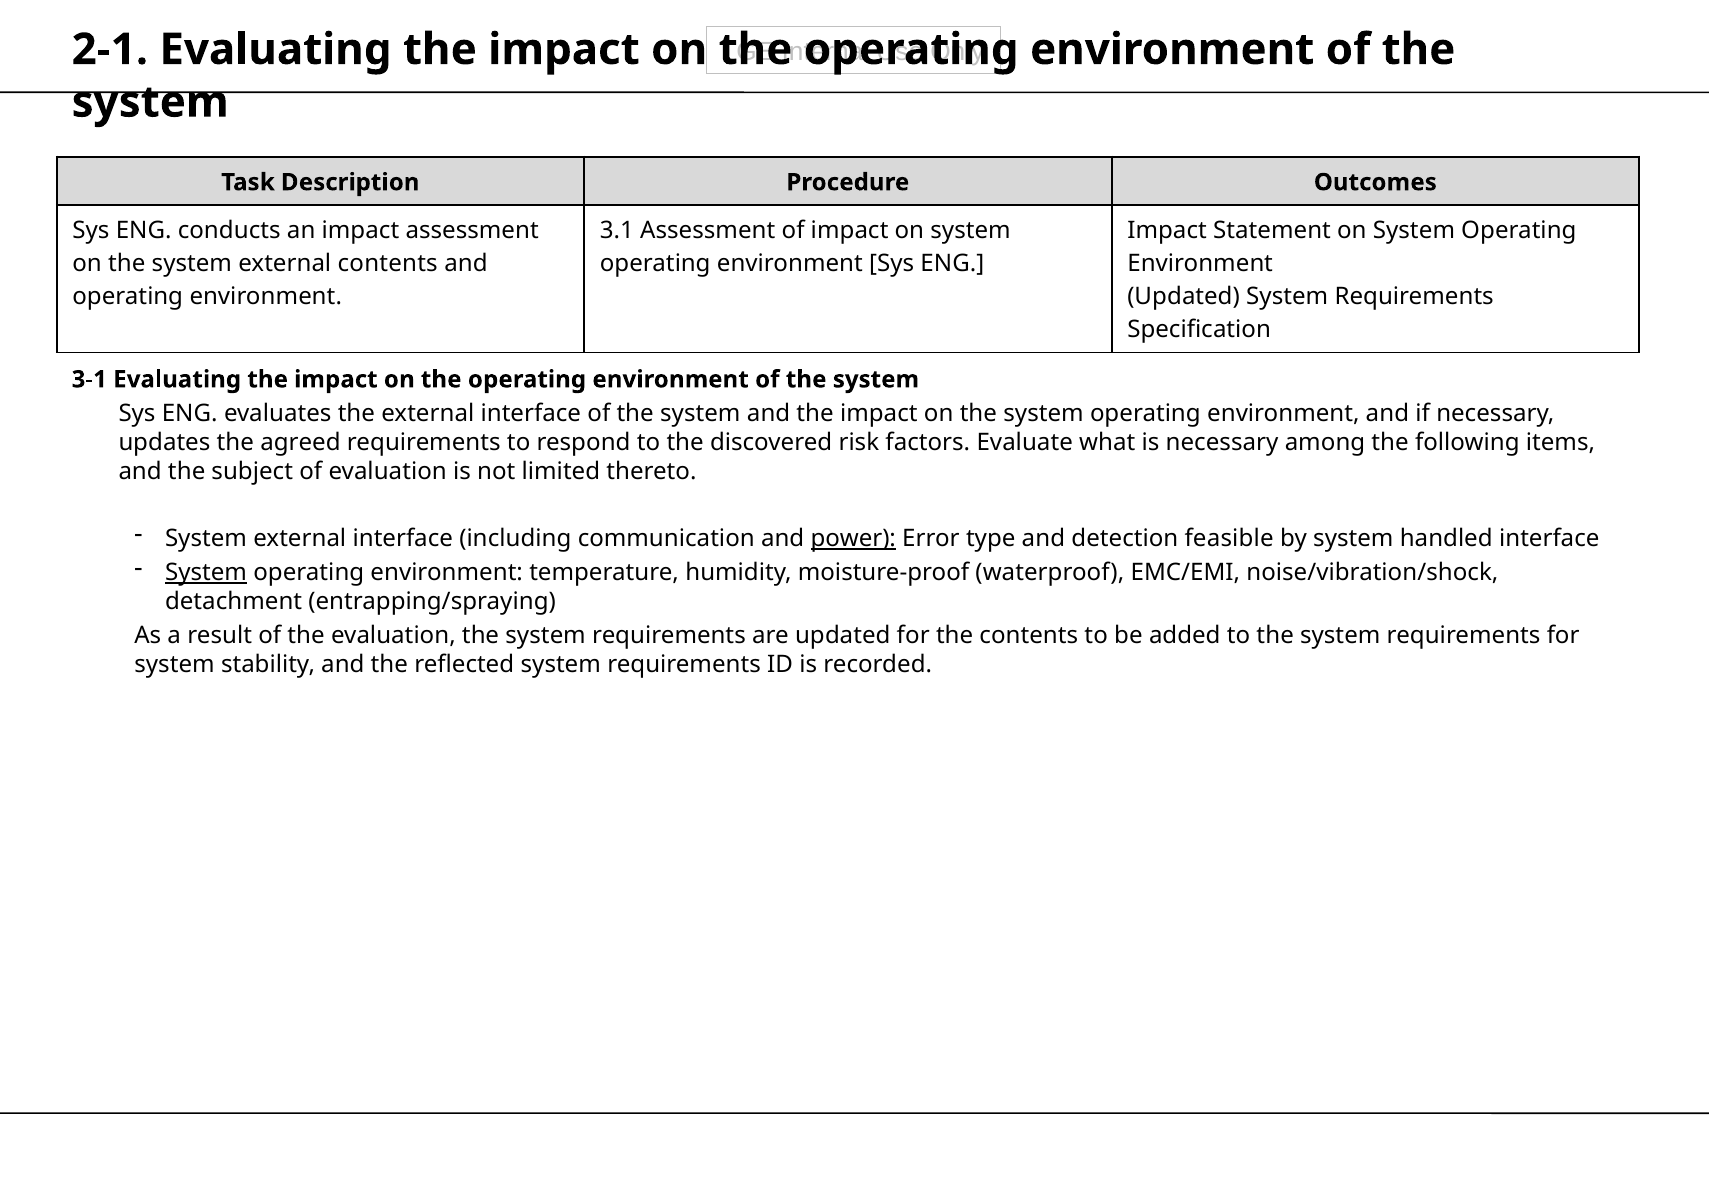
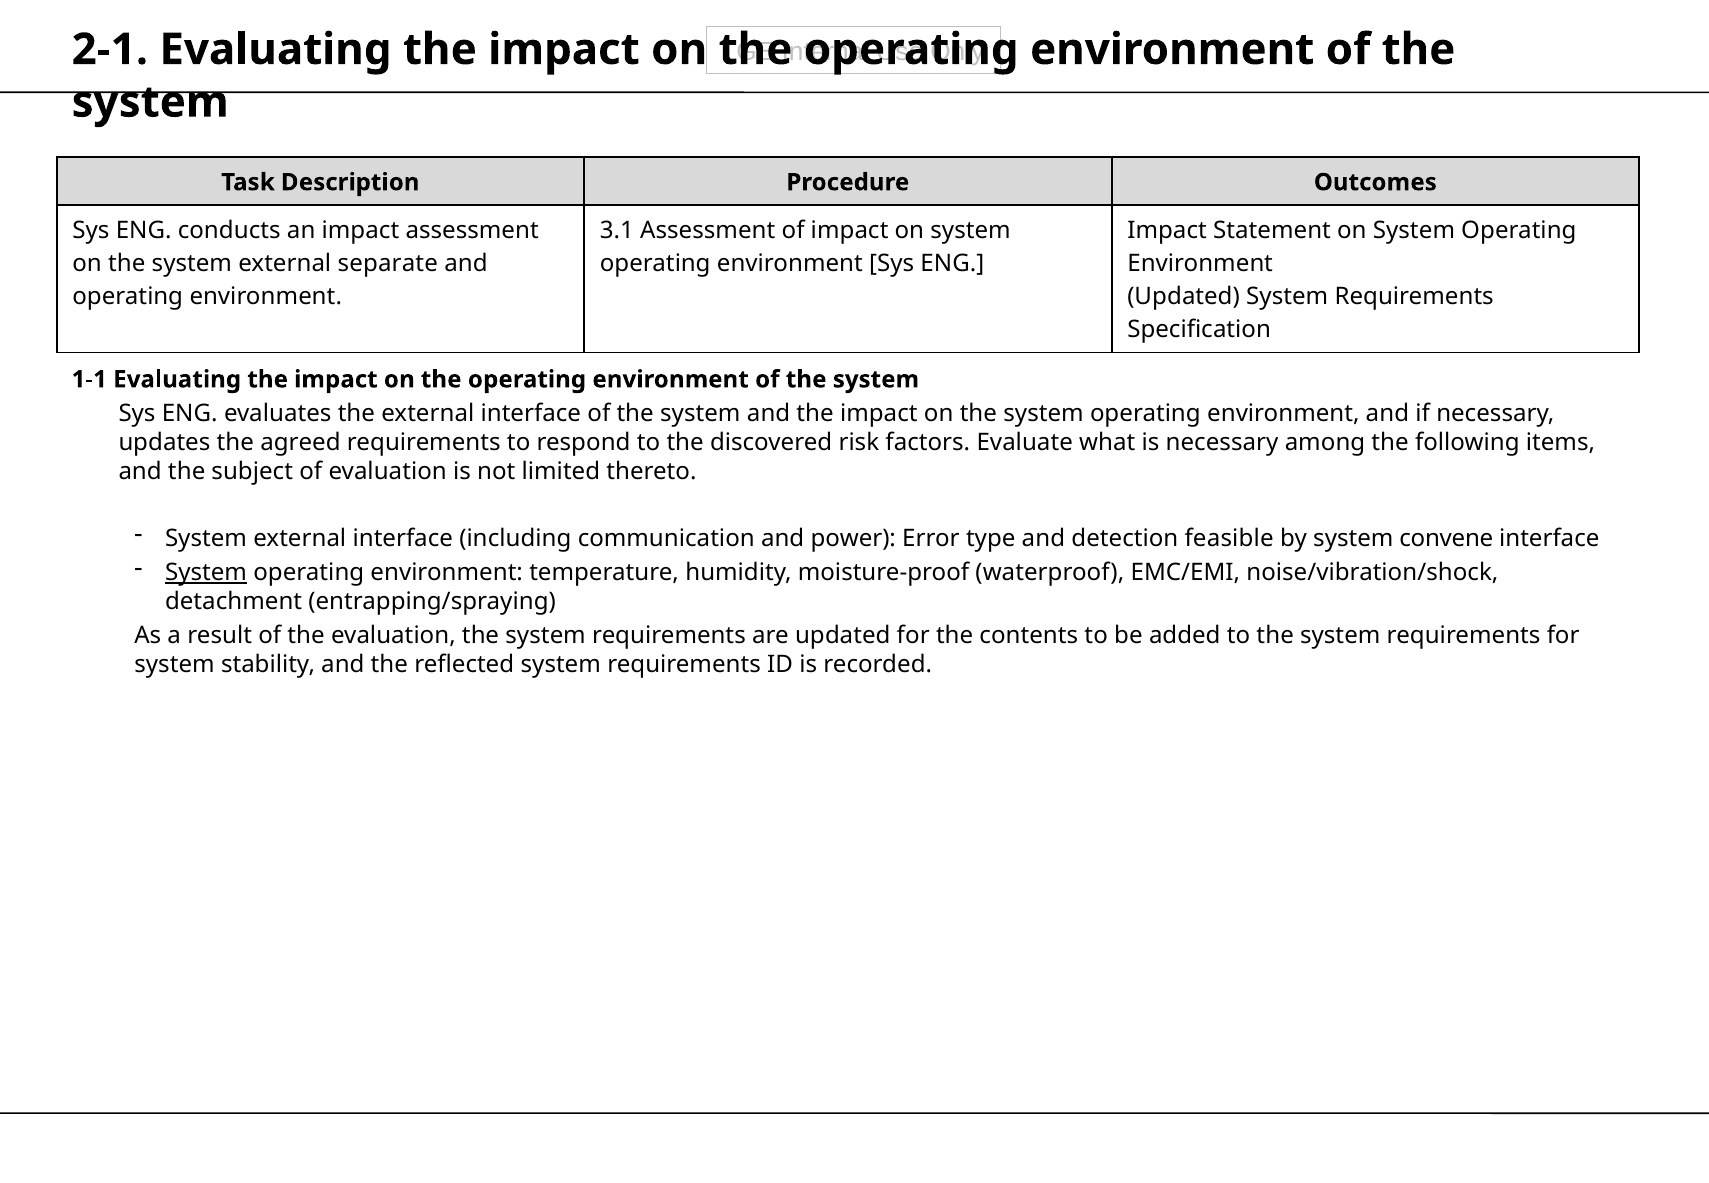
external contents: contents -> separate
3-1: 3-1 -> 1-1
power underline: present -> none
handled: handled -> convene
